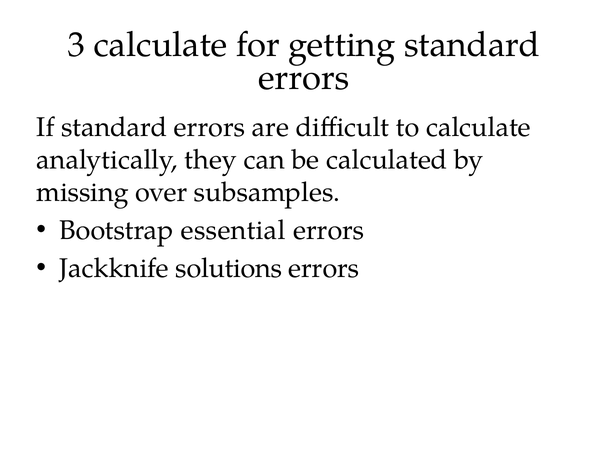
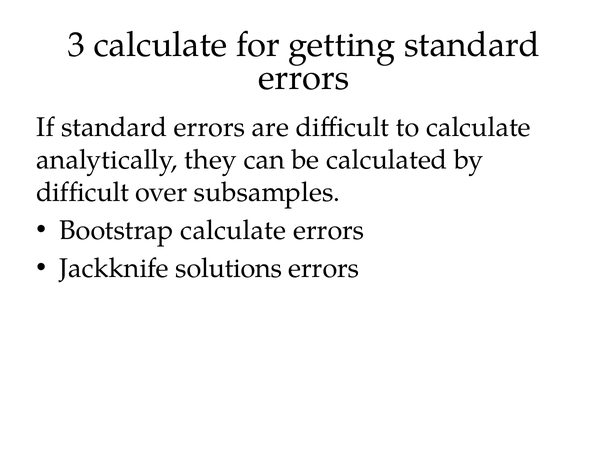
missing at (83, 192): missing -> difficult
Bootstrap essential: essential -> calculate
